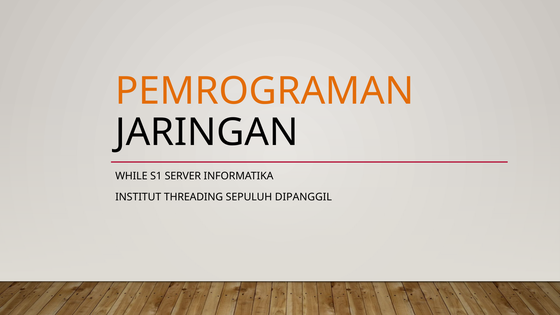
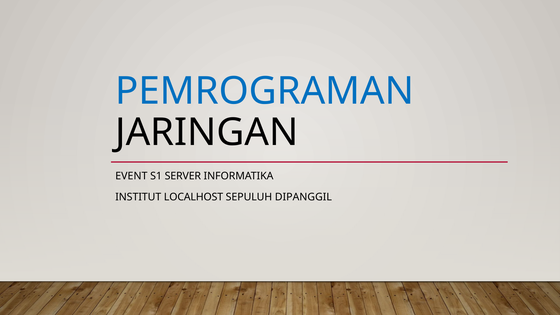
PEMROGRAMAN colour: orange -> blue
WHILE: WHILE -> EVENT
THREADING: THREADING -> LOCALHOST
